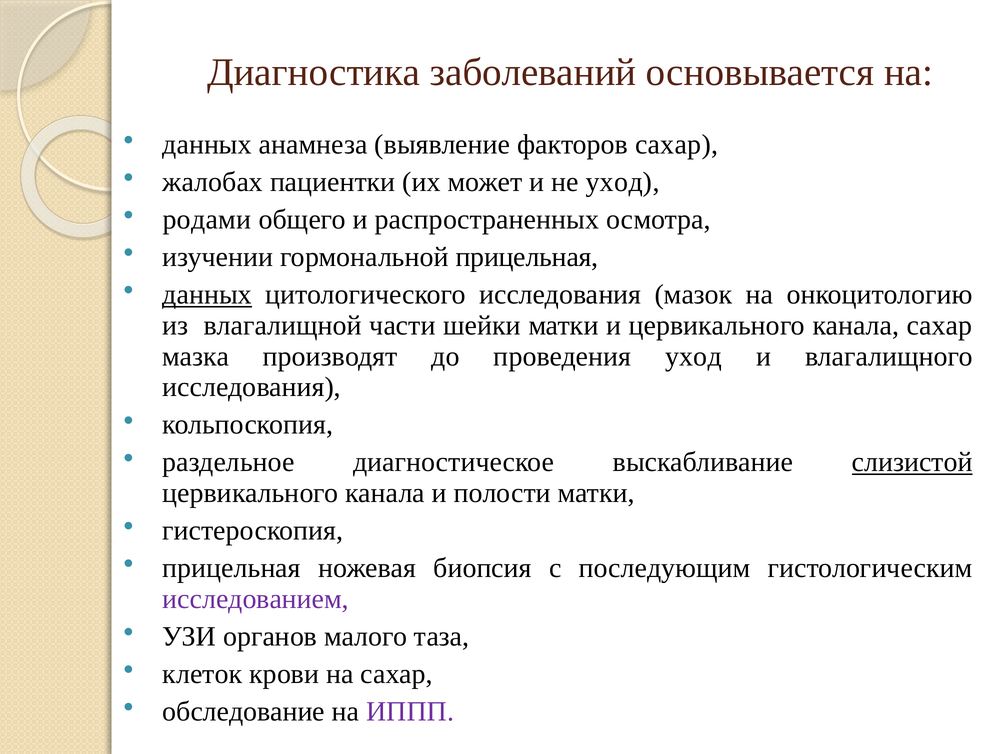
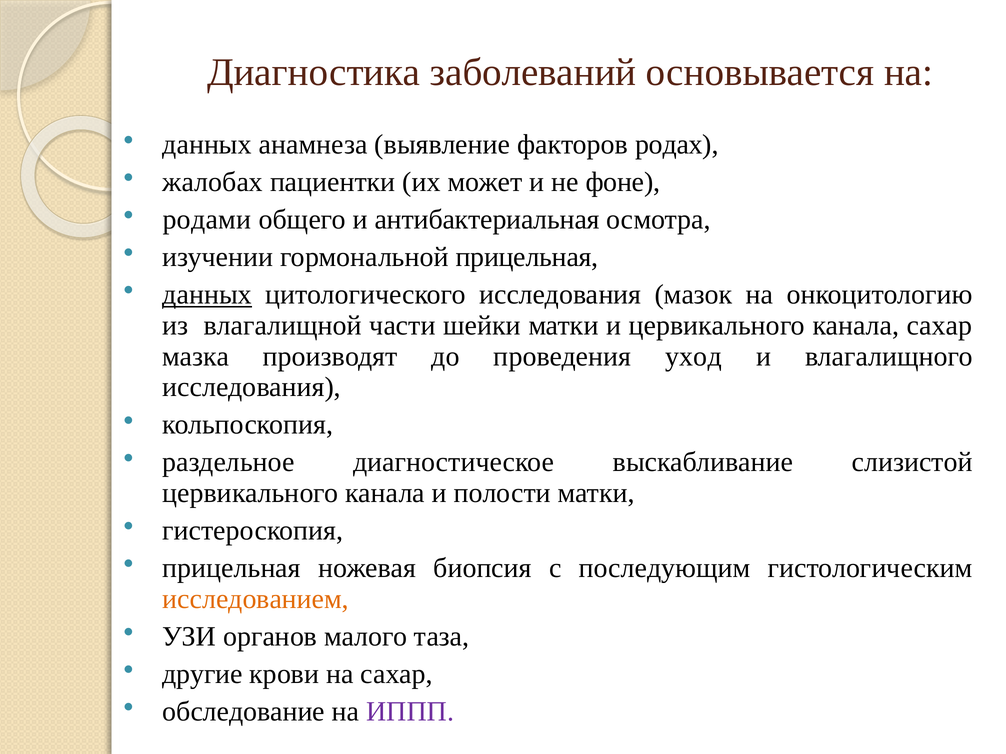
факторов сахар: сахар -> родах
не уход: уход -> фоне
распространенных: распространенных -> антибактериальная
слизистой underline: present -> none
исследованием colour: purple -> orange
клеток: клеток -> другие
